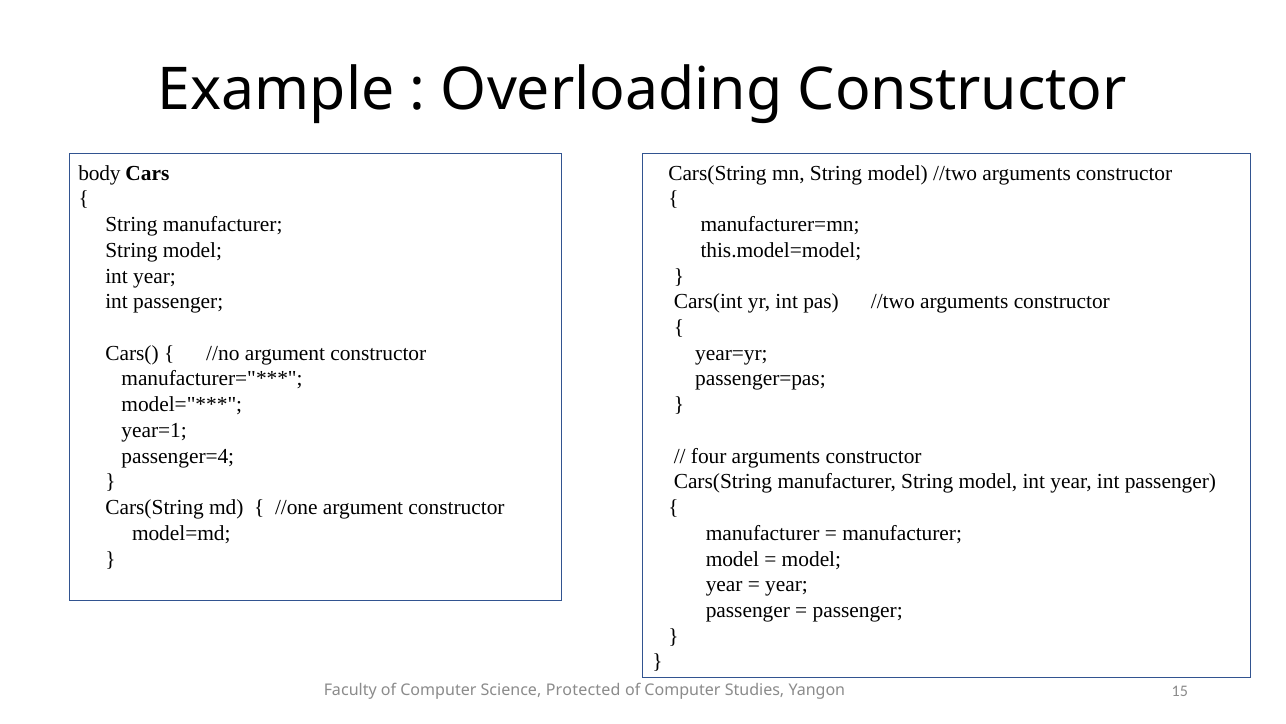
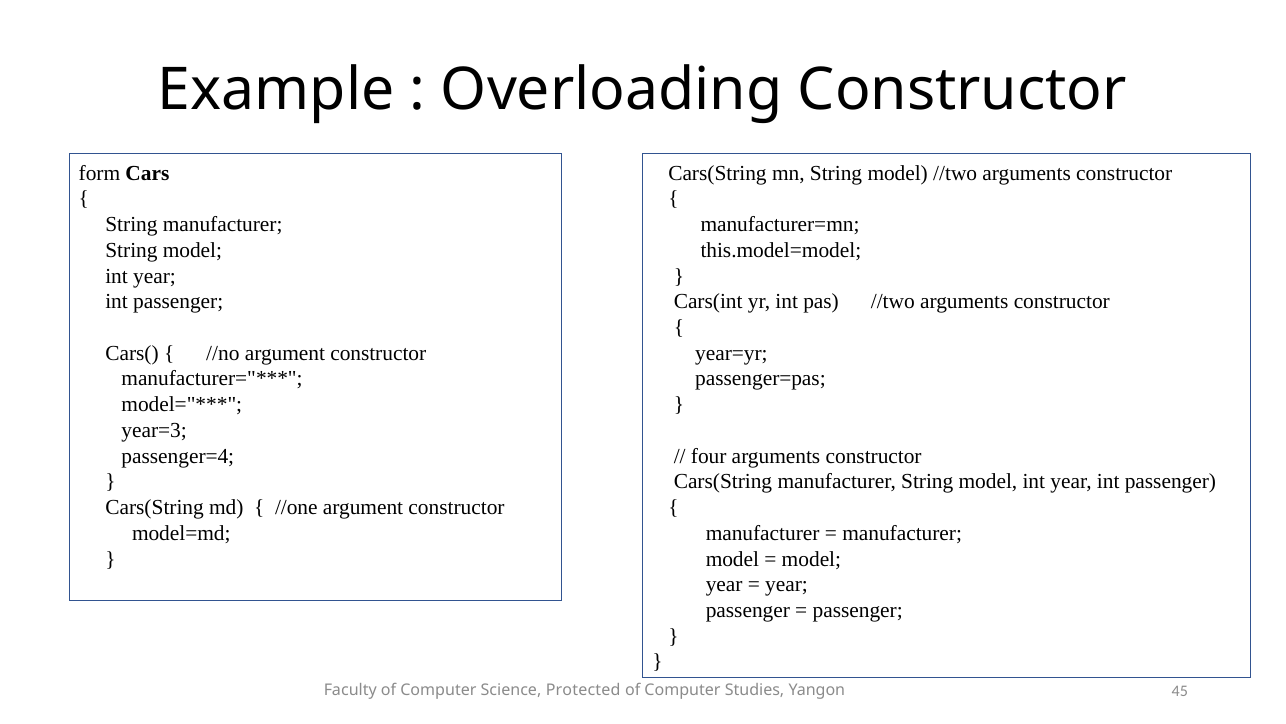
body: body -> form
year=1: year=1 -> year=3
15: 15 -> 45
